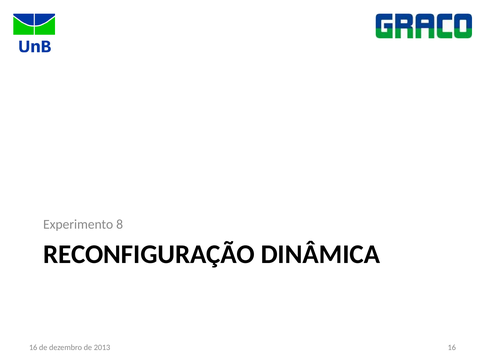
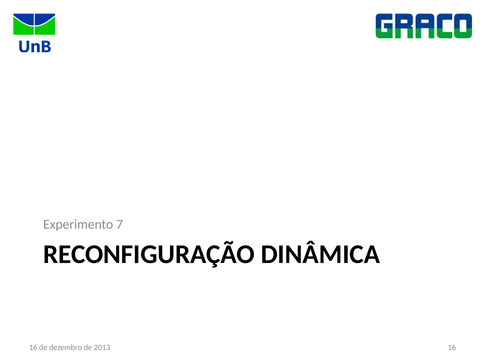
8: 8 -> 7
